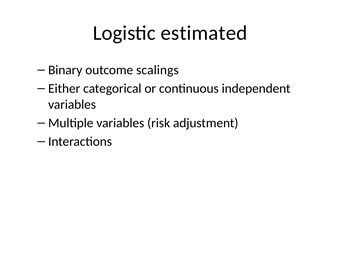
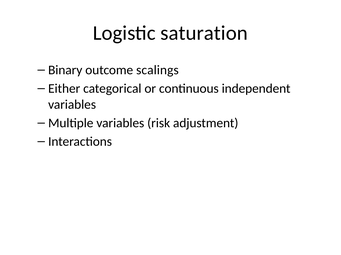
estimated: estimated -> saturation
